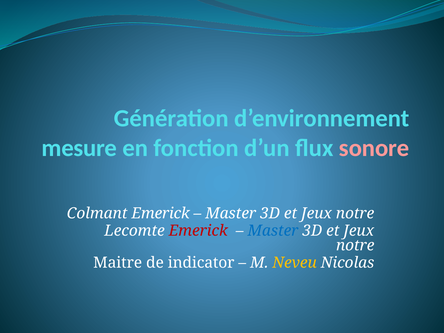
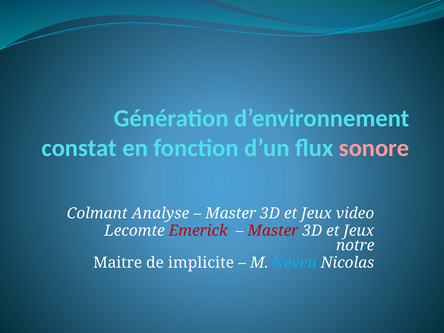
mesure: mesure -> constat
Colmant Emerick: Emerick -> Analyse
notre at (355, 213): notre -> video
Master at (273, 231) colour: blue -> red
indicator: indicator -> implicite
Neveu colour: yellow -> light blue
